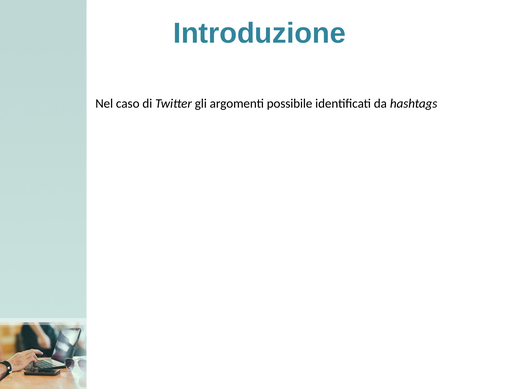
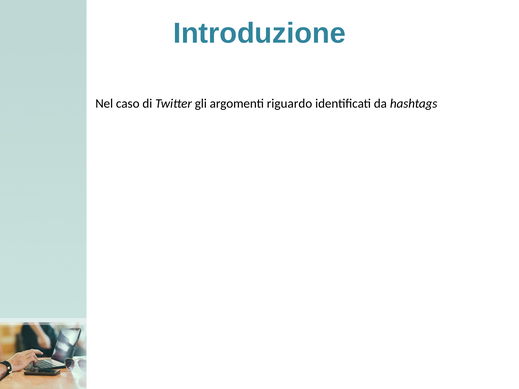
possibile: possibile -> riguardo
